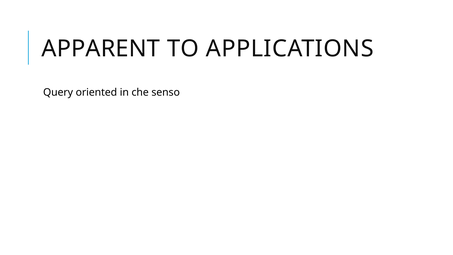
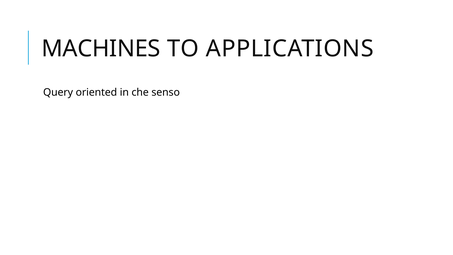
APPARENT: APPARENT -> MACHINES
